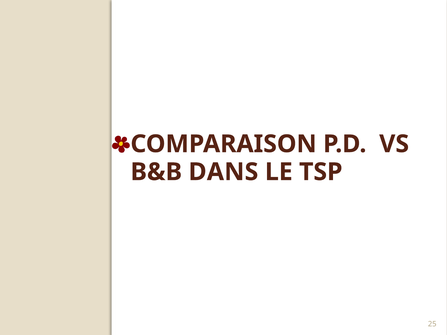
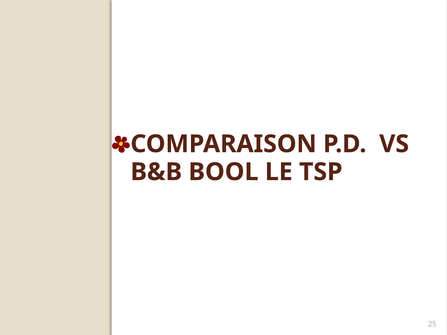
DANS: DANS -> BOOL
